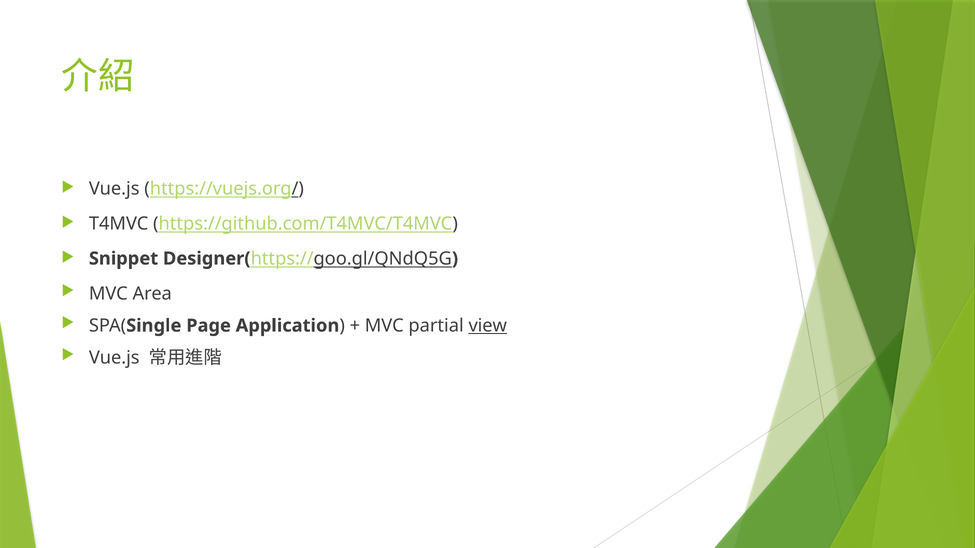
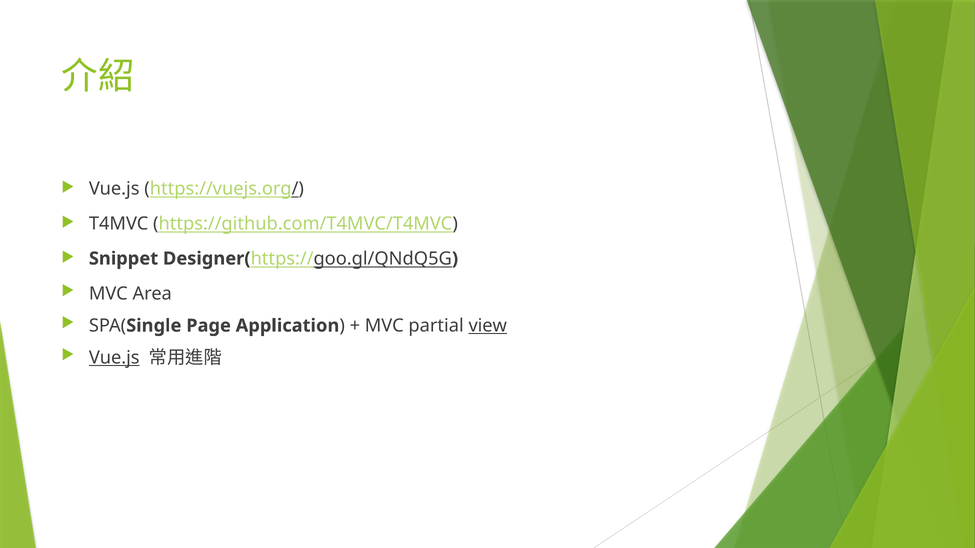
Vue.js at (114, 358) underline: none -> present
